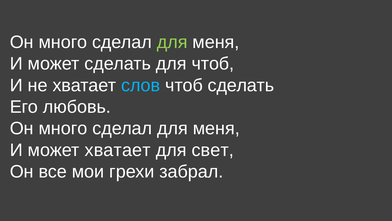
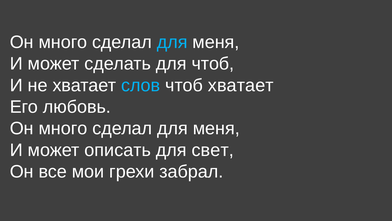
для at (172, 42) colour: light green -> light blue
чтоб сделать: сделать -> хватает
может хватает: хватает -> описать
